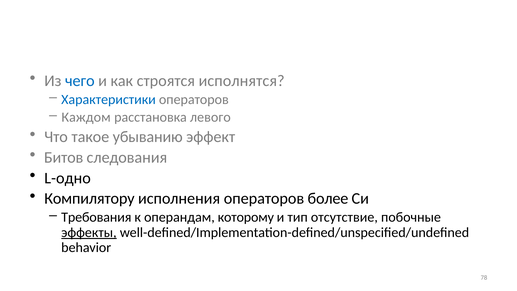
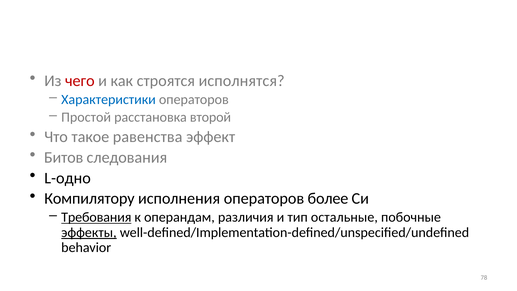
чего colour: blue -> red
Каждом: Каждом -> Простой
левого: левого -> второй
убыванию: убыванию -> равенства
Требования underline: none -> present
которому: которому -> различия
отсутствие: отсутствие -> остальные
